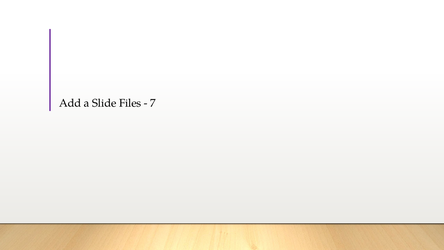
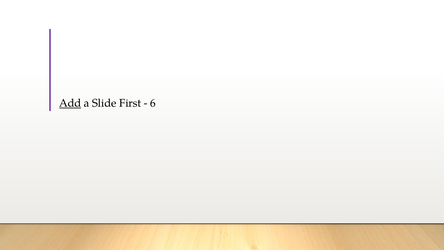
Add underline: none -> present
Files: Files -> First
7: 7 -> 6
